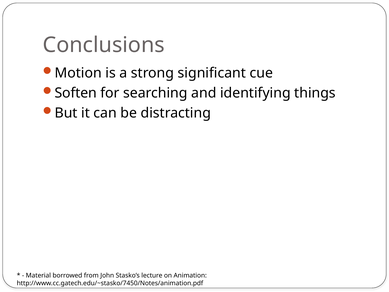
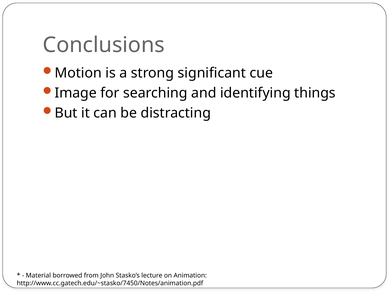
Soften: Soften -> Image
